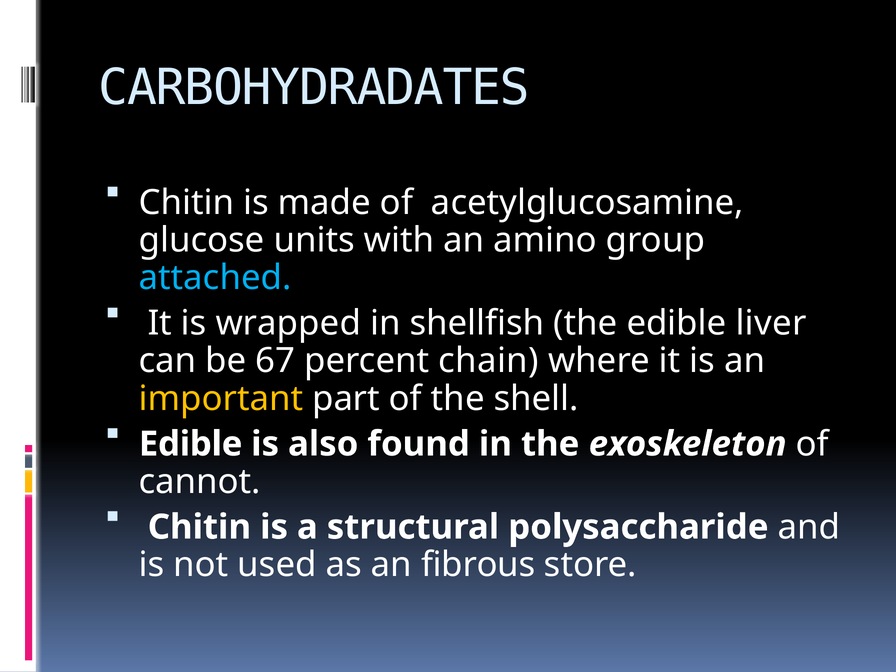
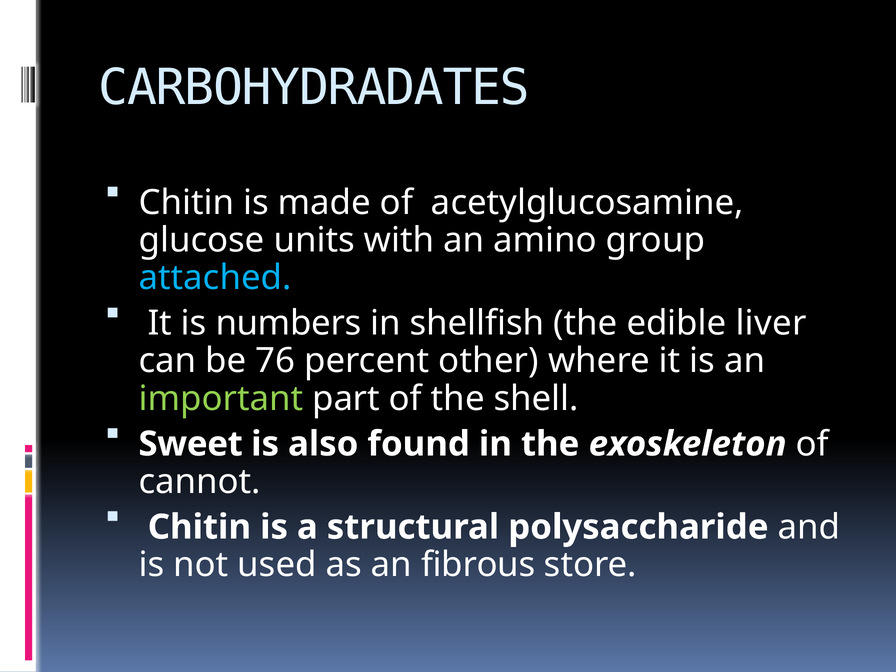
wrapped: wrapped -> numbers
67: 67 -> 76
chain: chain -> other
important colour: yellow -> light green
Edible at (191, 444): Edible -> Sweet
